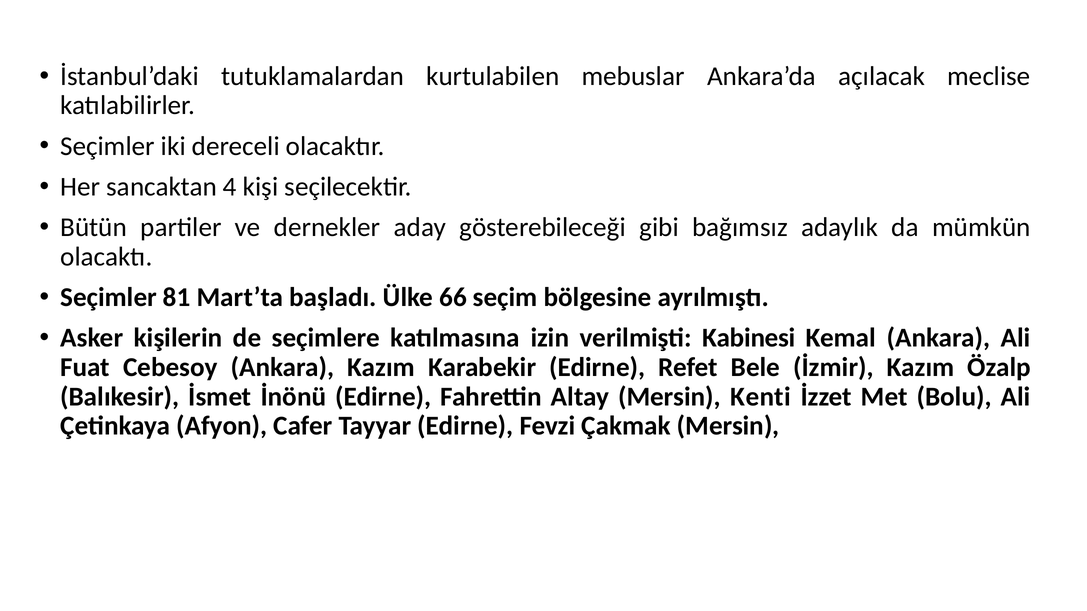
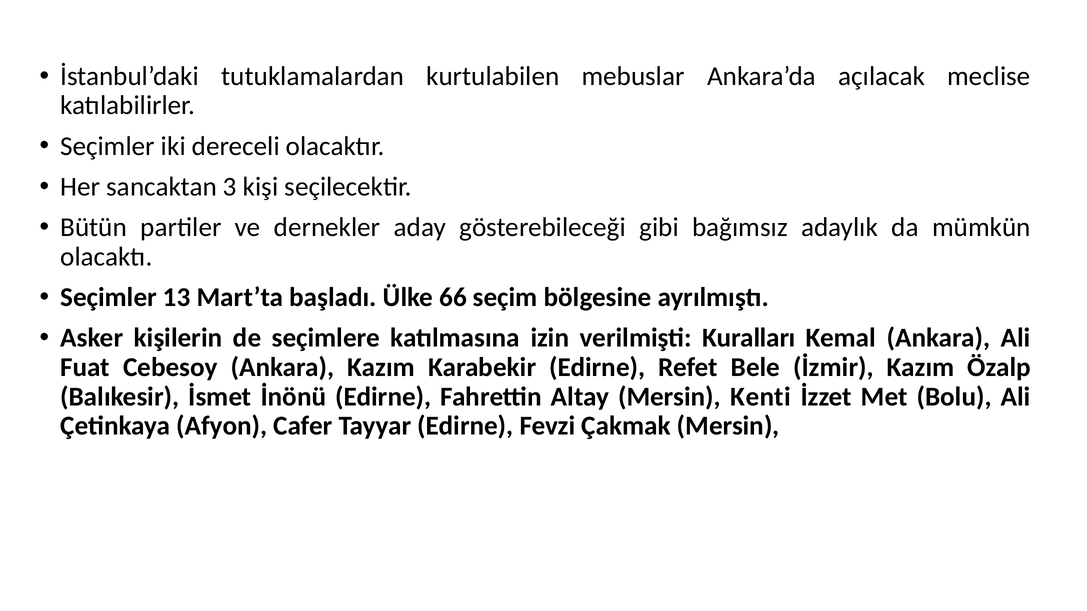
4: 4 -> 3
81: 81 -> 13
Kabinesi: Kabinesi -> Kuralları
